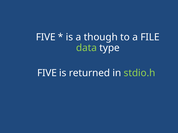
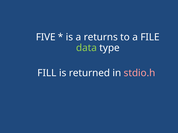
though: though -> returns
FIVE at (47, 73): FIVE -> FILL
stdio.h colour: light green -> pink
